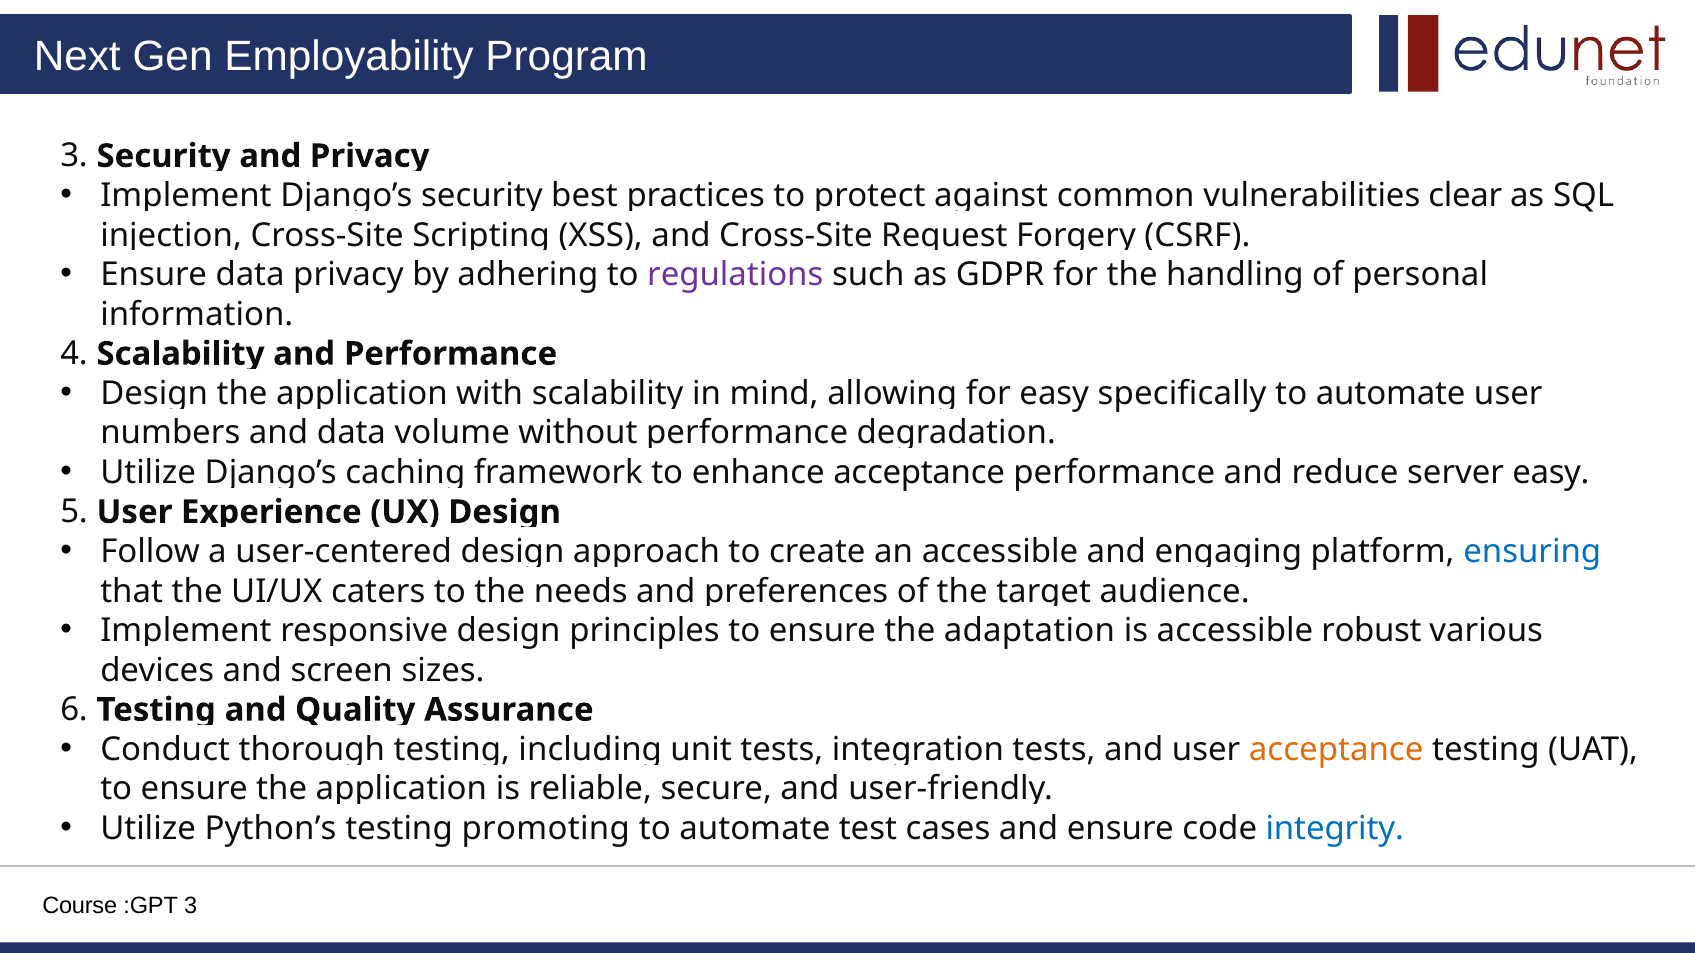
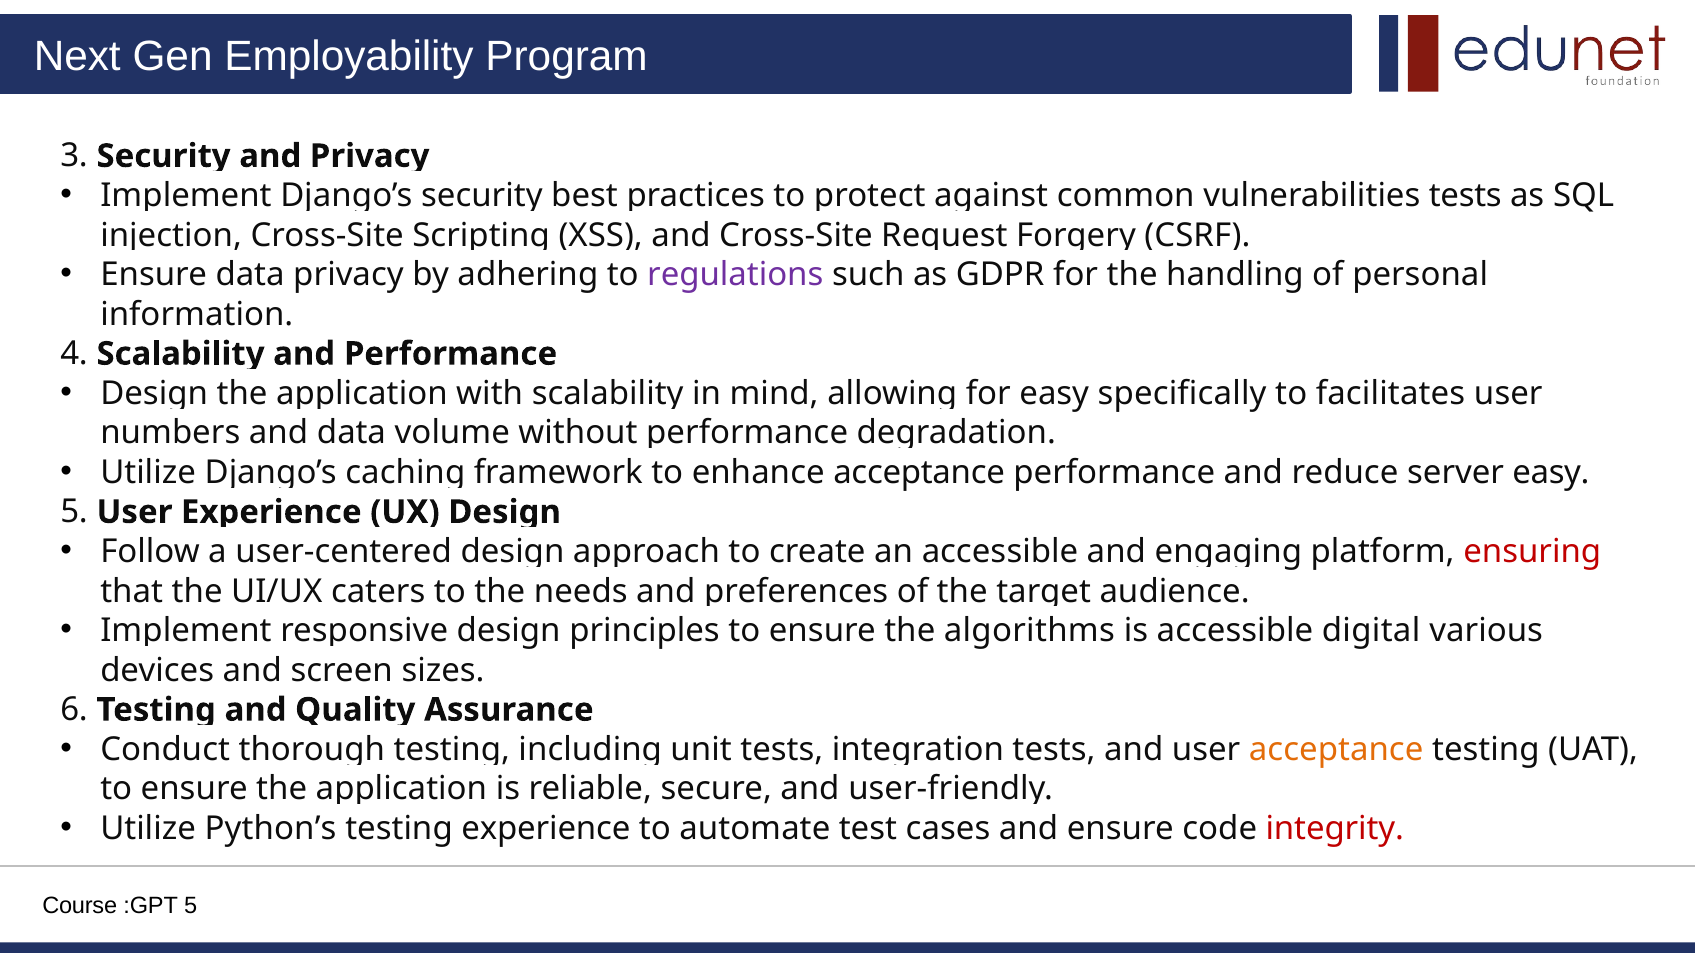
vulnerabilities clear: clear -> tests
automate at (1391, 394): automate -> facilitates
ensuring colour: blue -> red
adaptation: adaptation -> algorithms
robust: robust -> digital
testing promoting: promoting -> experience
integrity colour: blue -> red
:GPT 3: 3 -> 5
